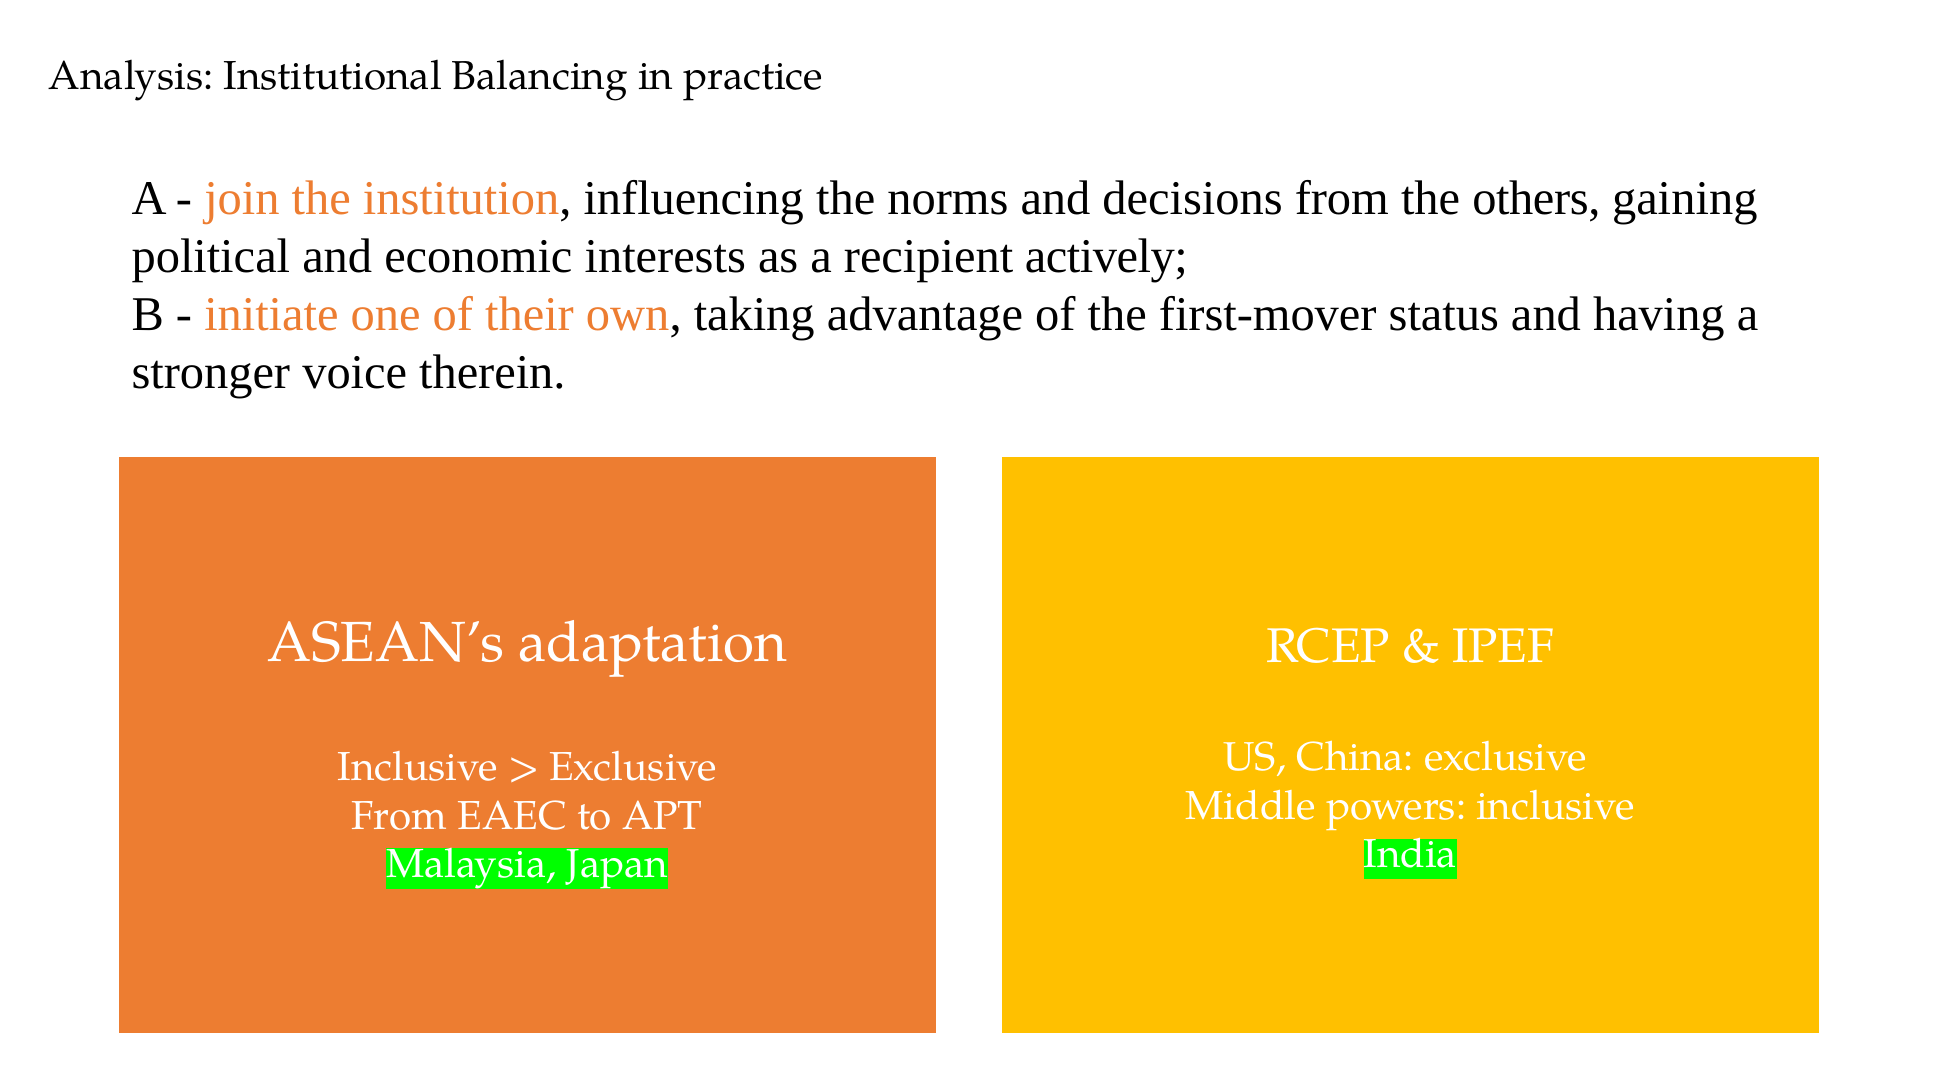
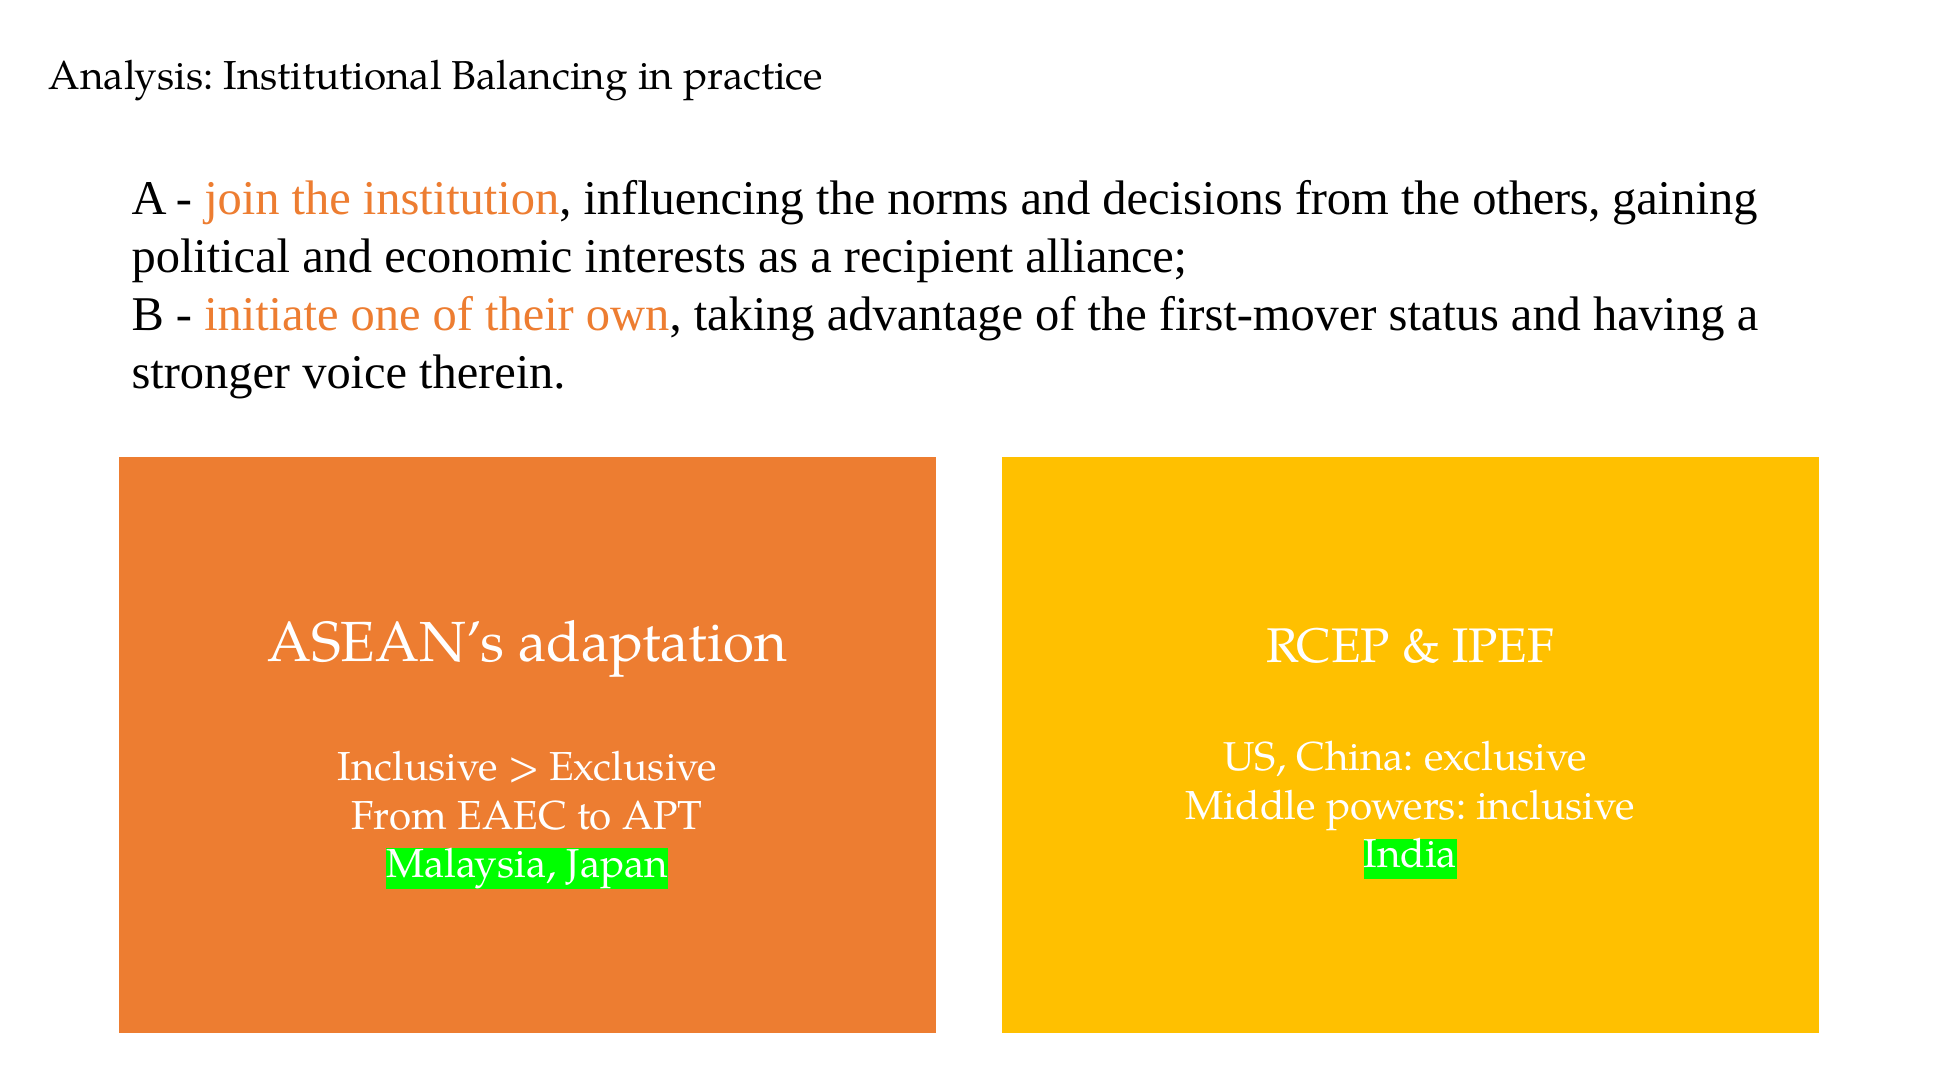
recipient actively: actively -> alliance
